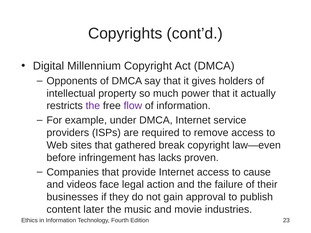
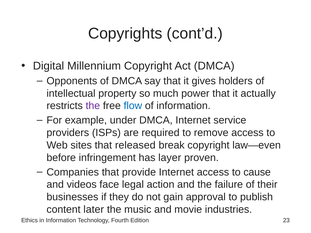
flow colour: purple -> blue
gathered: gathered -> released
lacks: lacks -> layer
